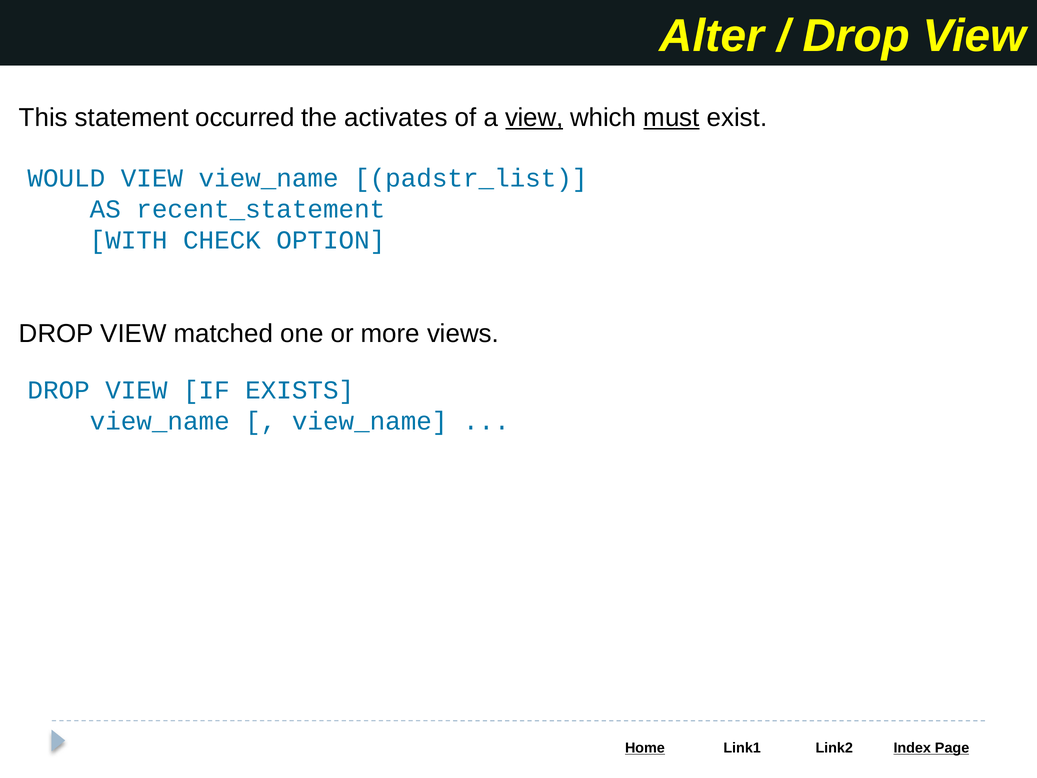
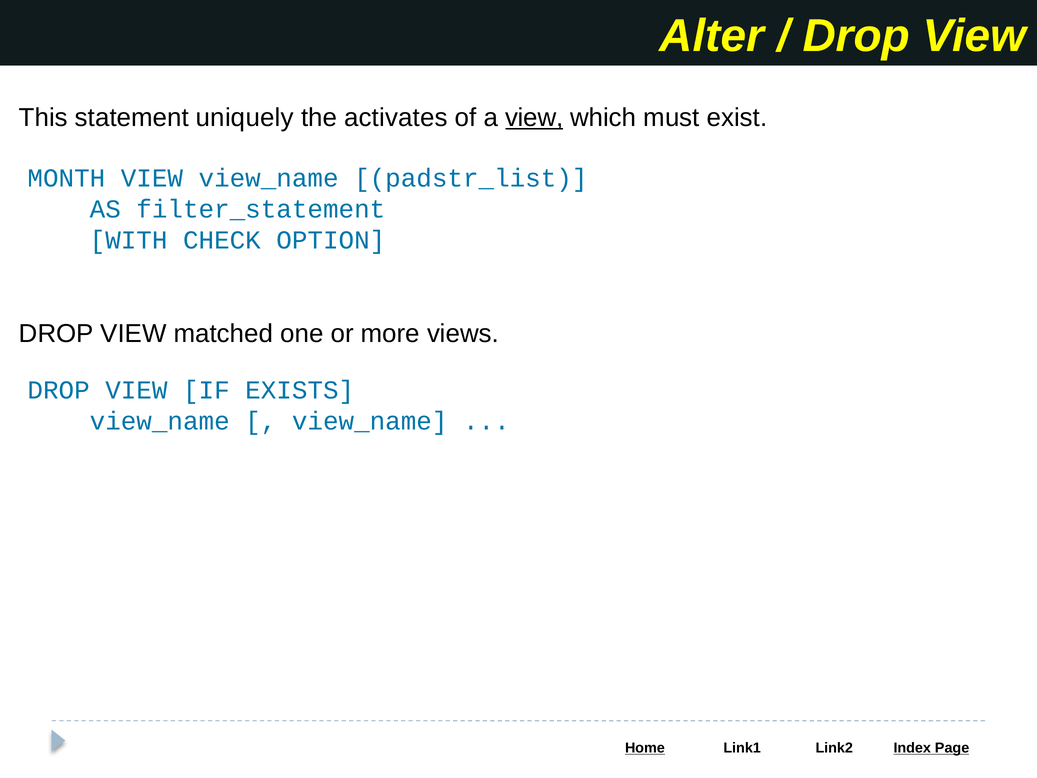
occurred: occurred -> uniquely
must underline: present -> none
WOULD: WOULD -> MONTH
recent_statement: recent_statement -> filter_statement
